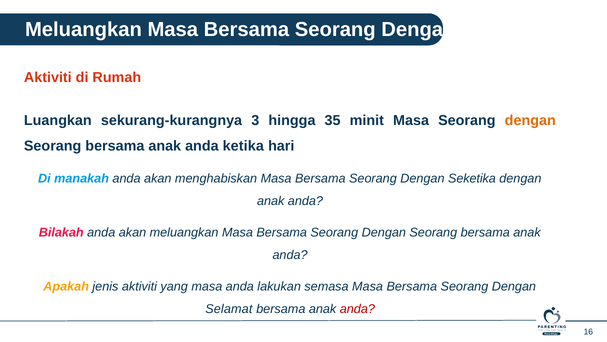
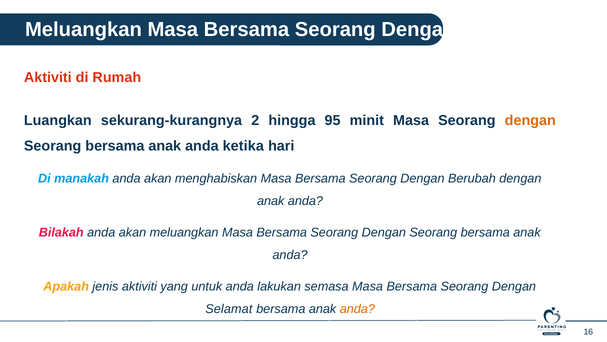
3: 3 -> 2
35: 35 -> 95
Seketika: Seketika -> Berubah
yang masa: masa -> untuk
anda at (357, 309) colour: red -> orange
